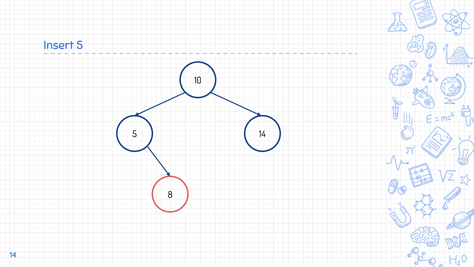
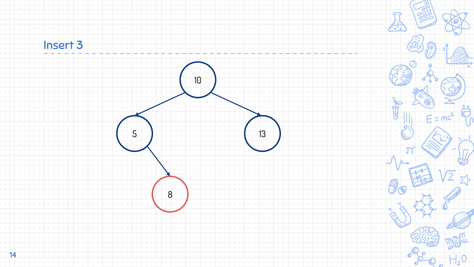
Insert 5: 5 -> 3
14 at (262, 134): 14 -> 13
